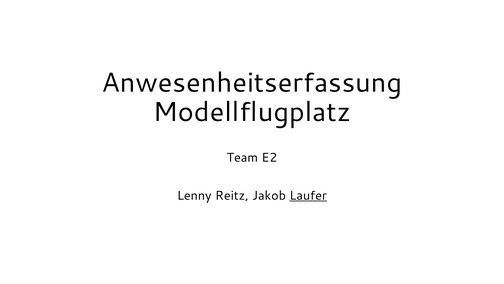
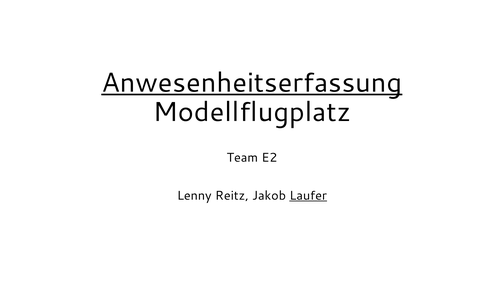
Anwesenheitserfassung underline: none -> present
